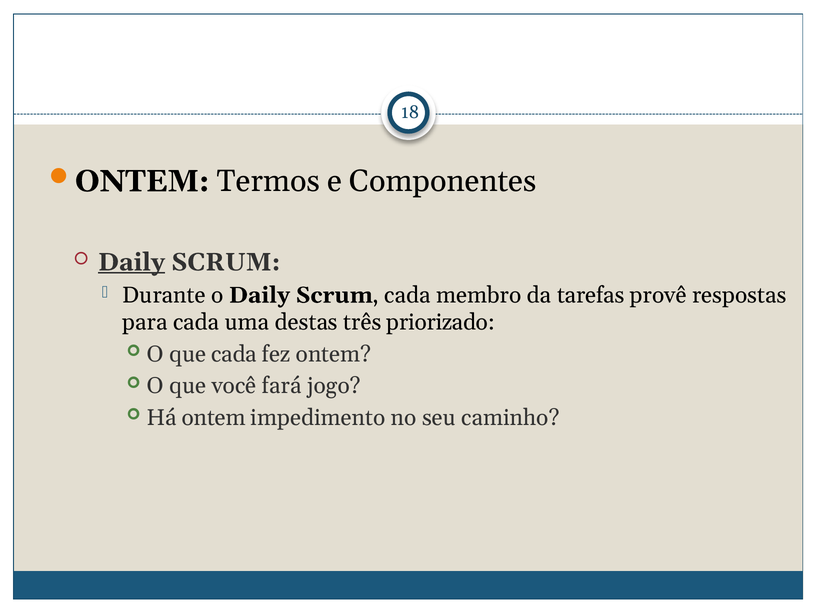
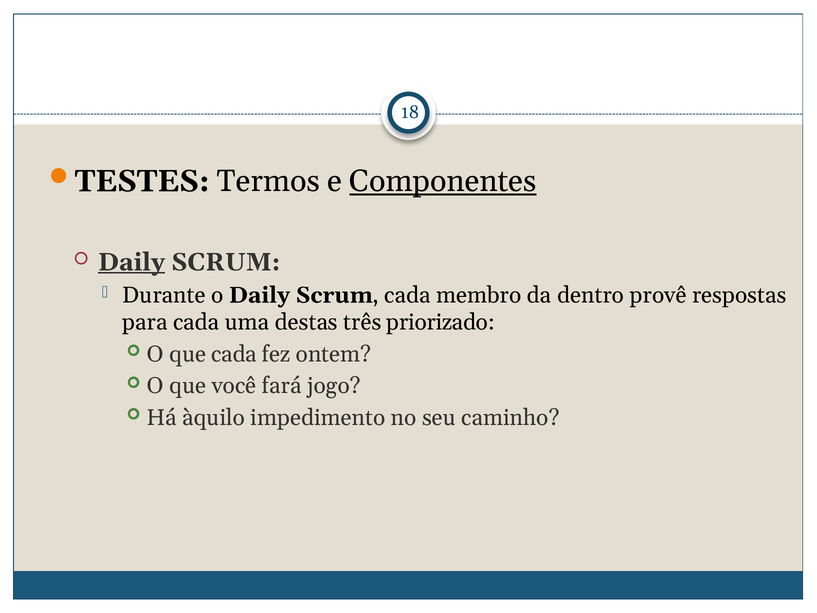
ONTEM at (142, 181): ONTEM -> TESTES
Componentes underline: none -> present
tarefas: tarefas -> dentro
Há ontem: ontem -> àquilo
